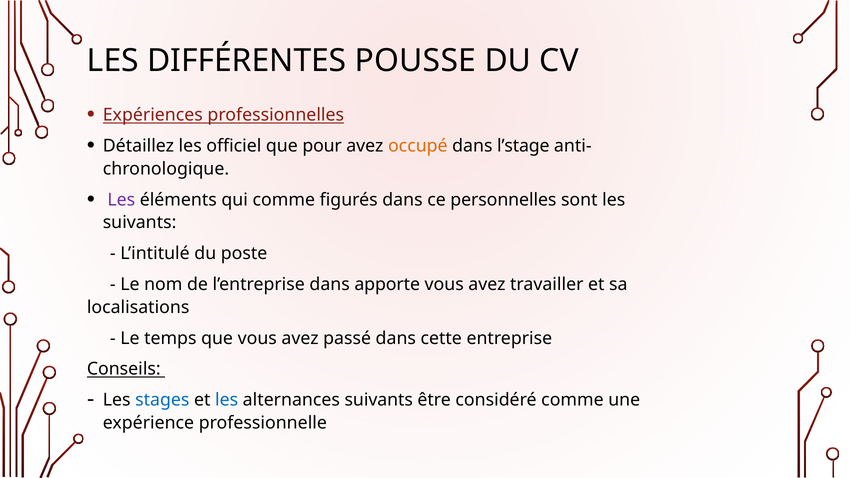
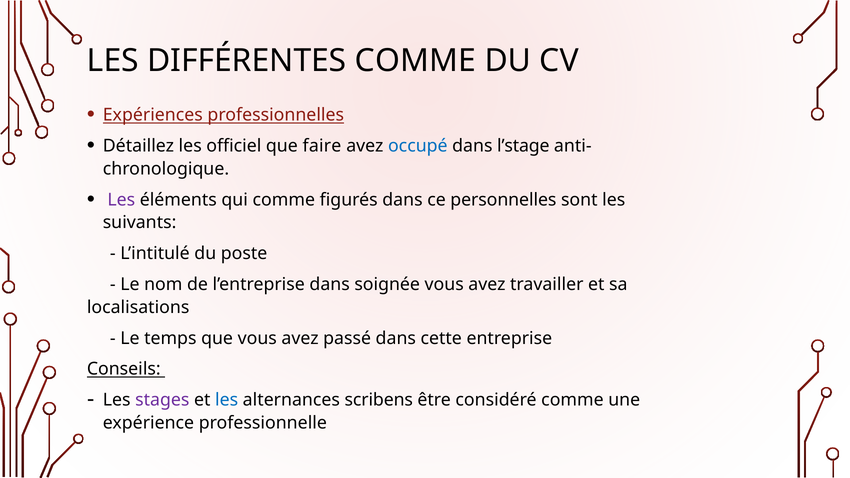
DIFFÉRENTES POUSSE: POUSSE -> COMME
pour: pour -> faire
occupé colour: orange -> blue
apporte: apporte -> soignée
stages colour: blue -> purple
alternances suivants: suivants -> scribens
